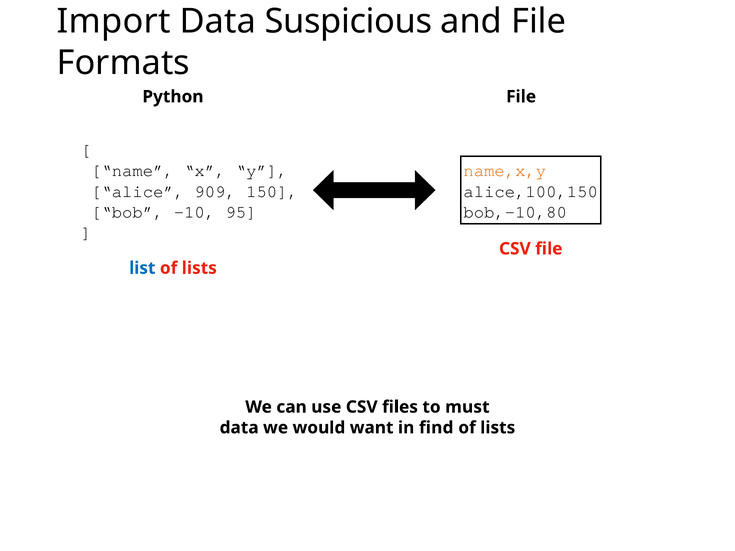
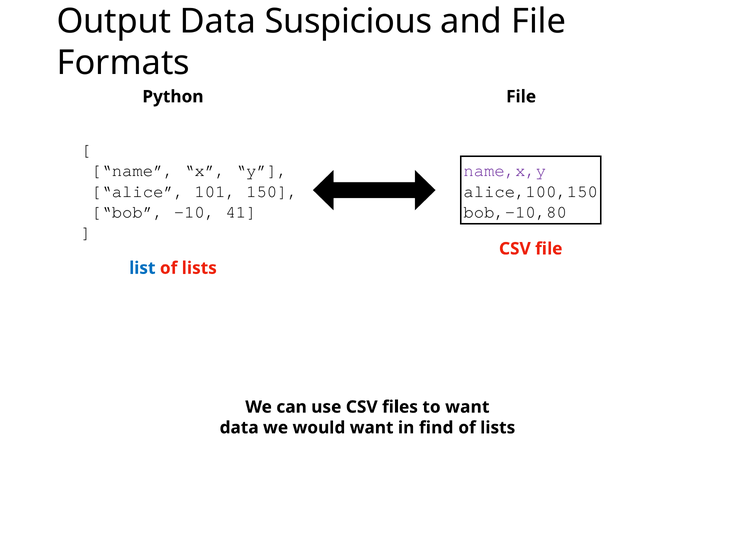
Import: Import -> Output
name,x,y colour: orange -> purple
909: 909 -> 101
95: 95 -> 41
to must: must -> want
